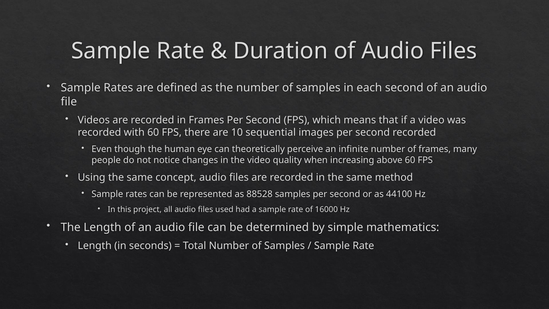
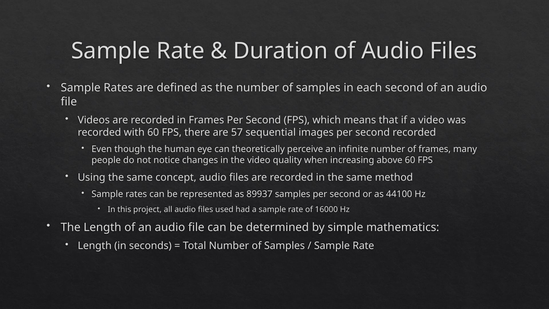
10: 10 -> 57
88528: 88528 -> 89937
